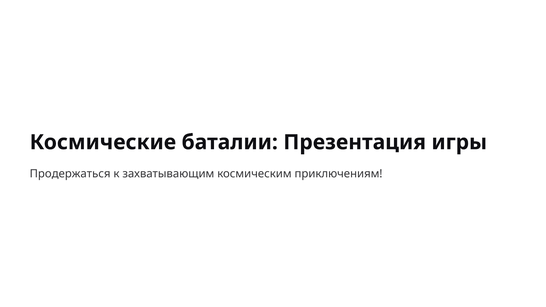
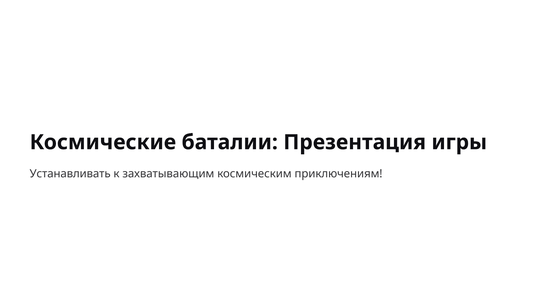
Продержаться: Продержаться -> Устанавливать
